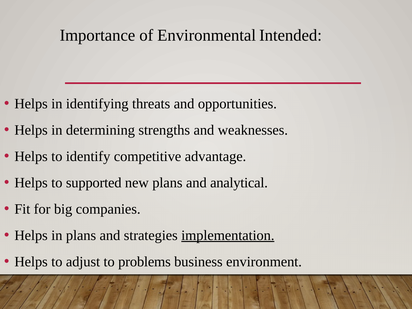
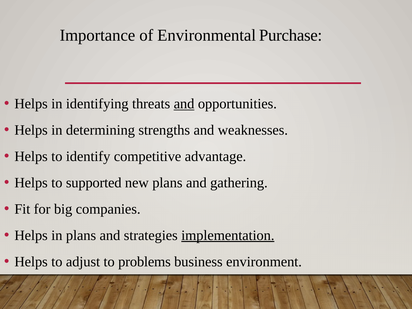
Intended: Intended -> Purchase
and at (184, 104) underline: none -> present
analytical: analytical -> gathering
